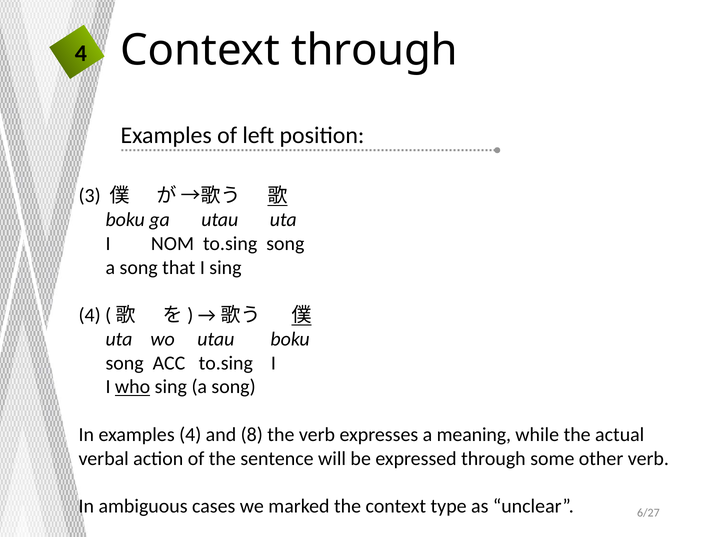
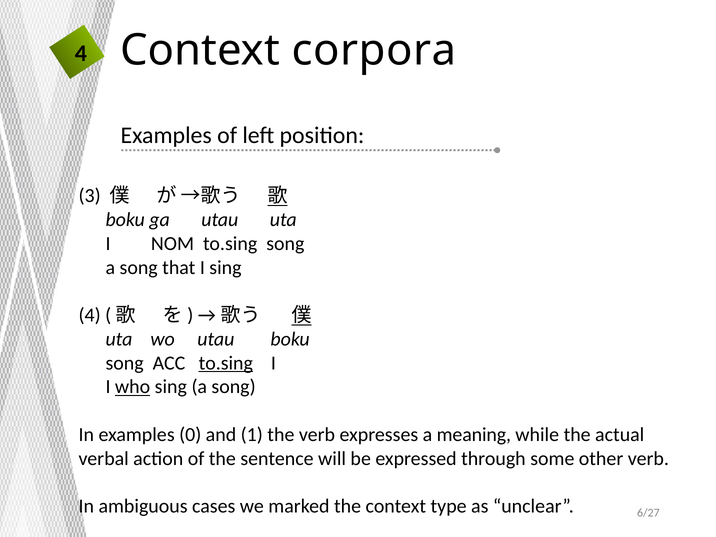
through at (374, 51): through -> corpora
to.sing at (226, 363) underline: none -> present
examples 4: 4 -> 0
8: 8 -> 1
